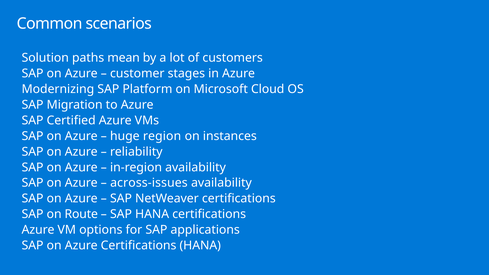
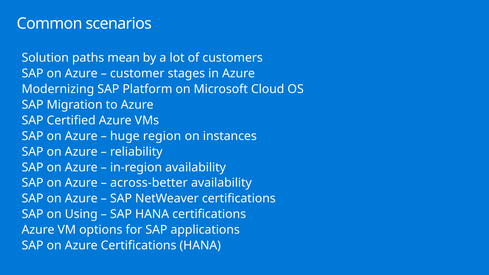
across-issues: across-issues -> across-better
Route: Route -> Using
